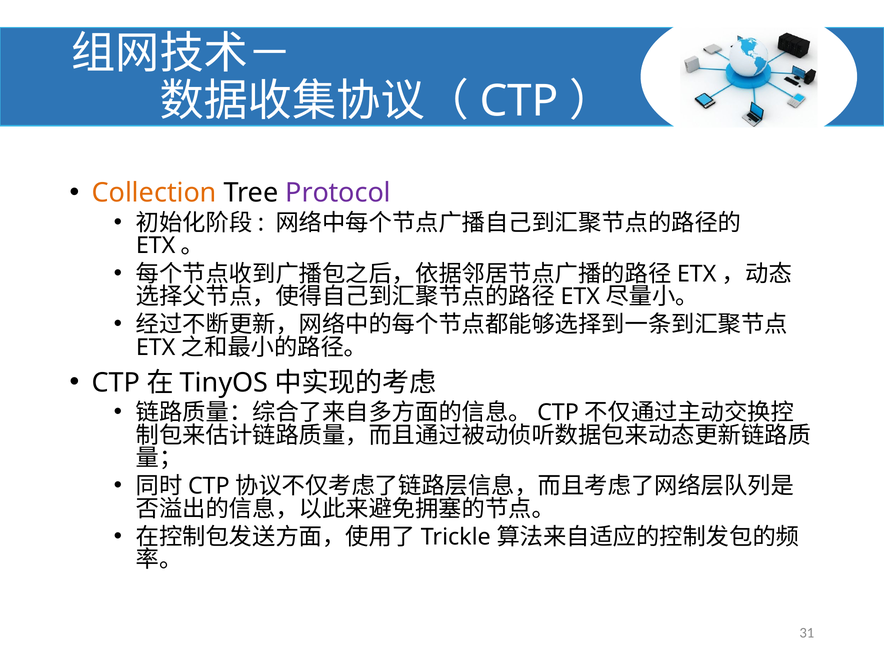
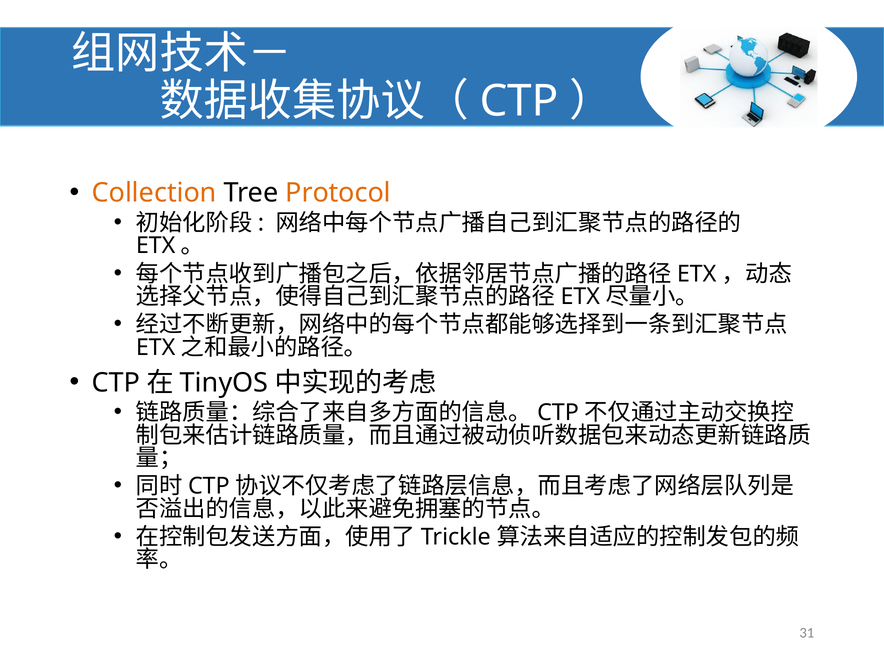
Protocol colour: purple -> orange
